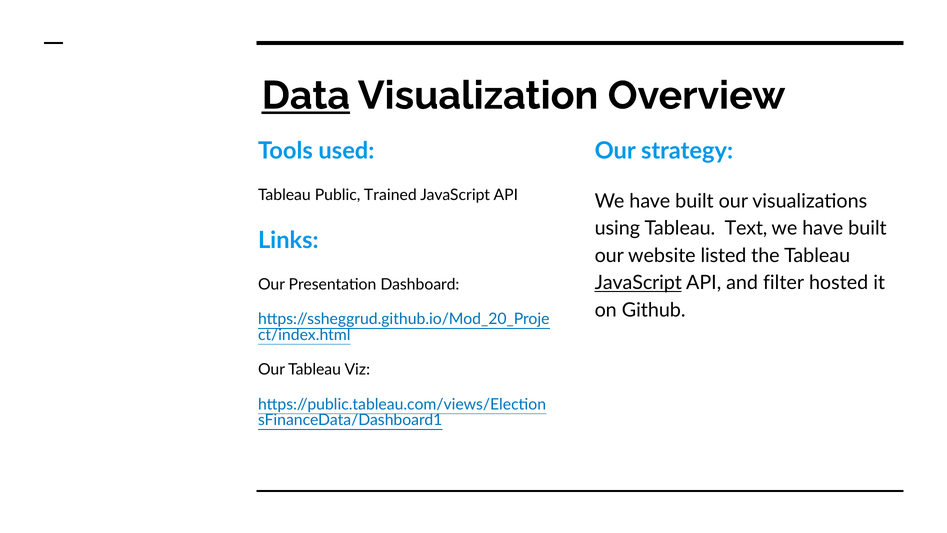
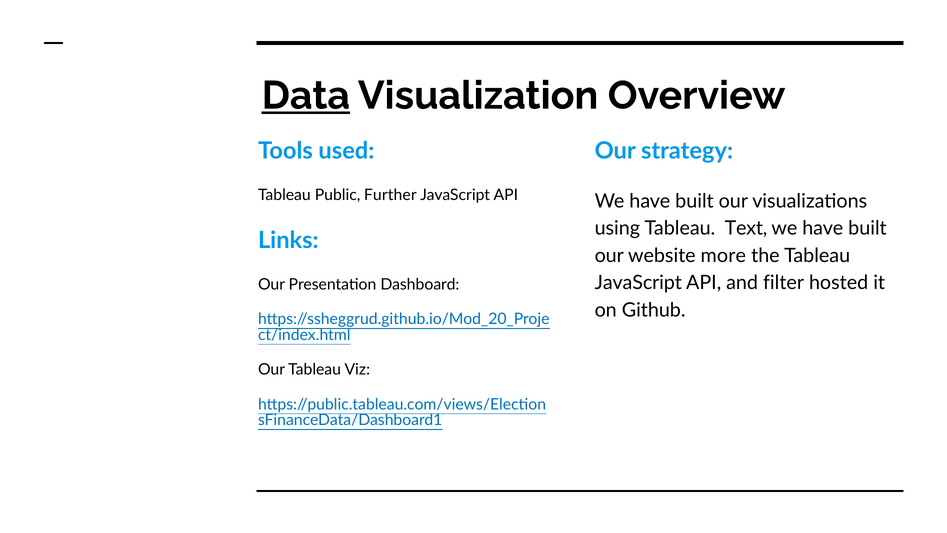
Trained: Trained -> Further
listed: listed -> more
JavaScript at (638, 283) underline: present -> none
